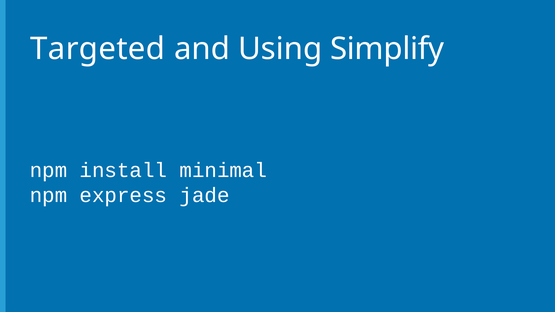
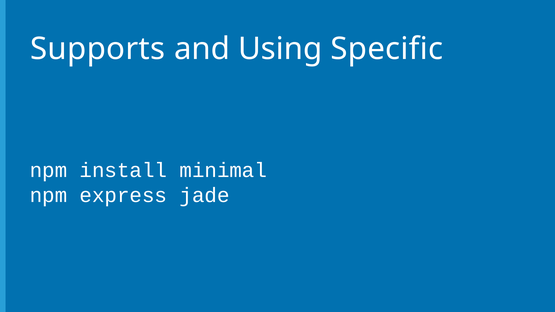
Targeted: Targeted -> Supports
Simplify: Simplify -> Specific
